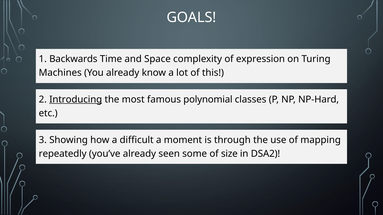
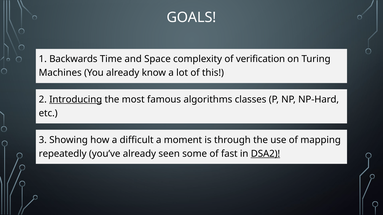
expression: expression -> verification
polynomial: polynomial -> algorithms
size: size -> fast
DSA2 underline: none -> present
